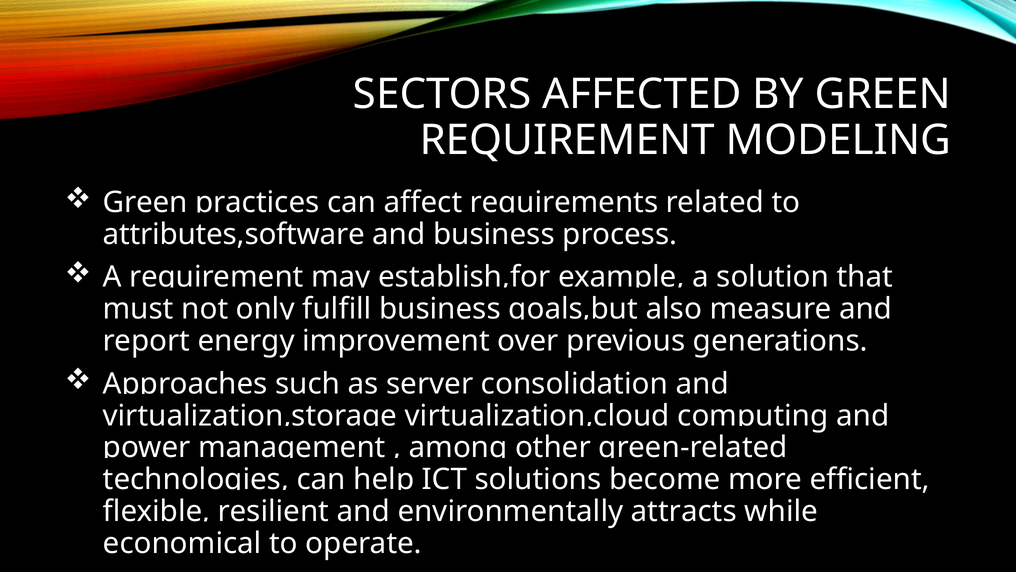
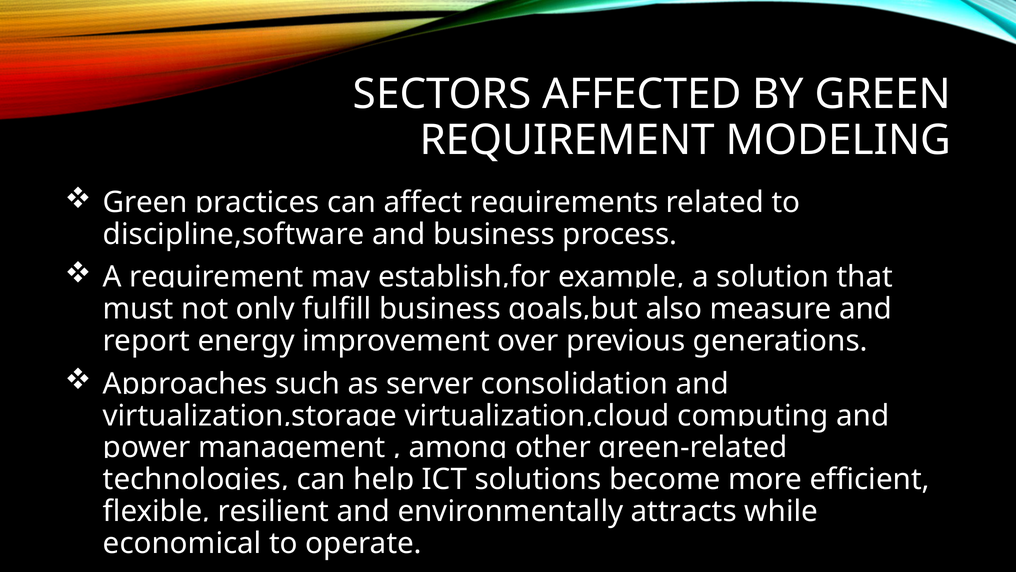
attributes,software: attributes,software -> discipline,software
